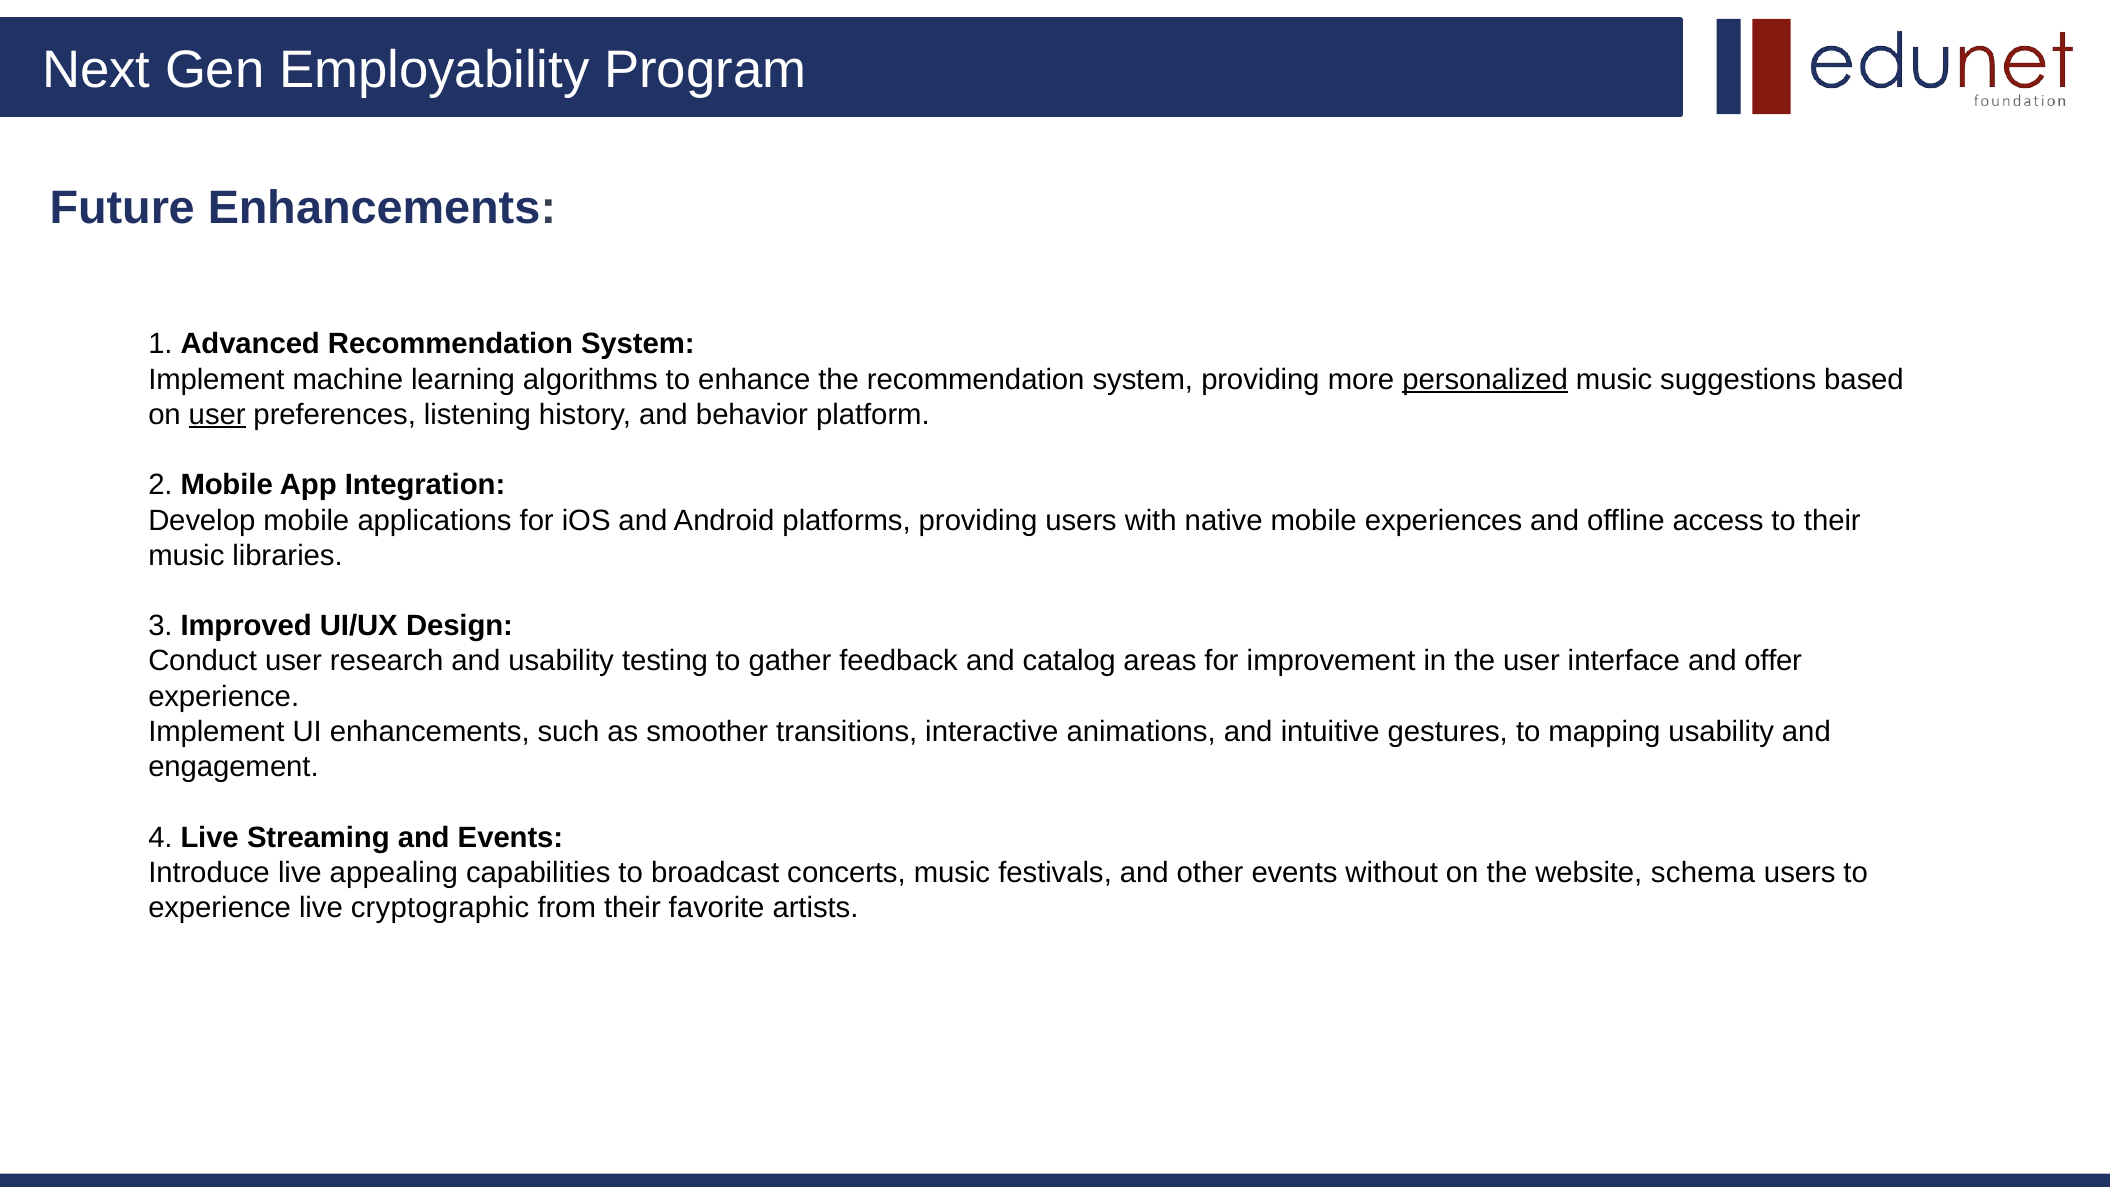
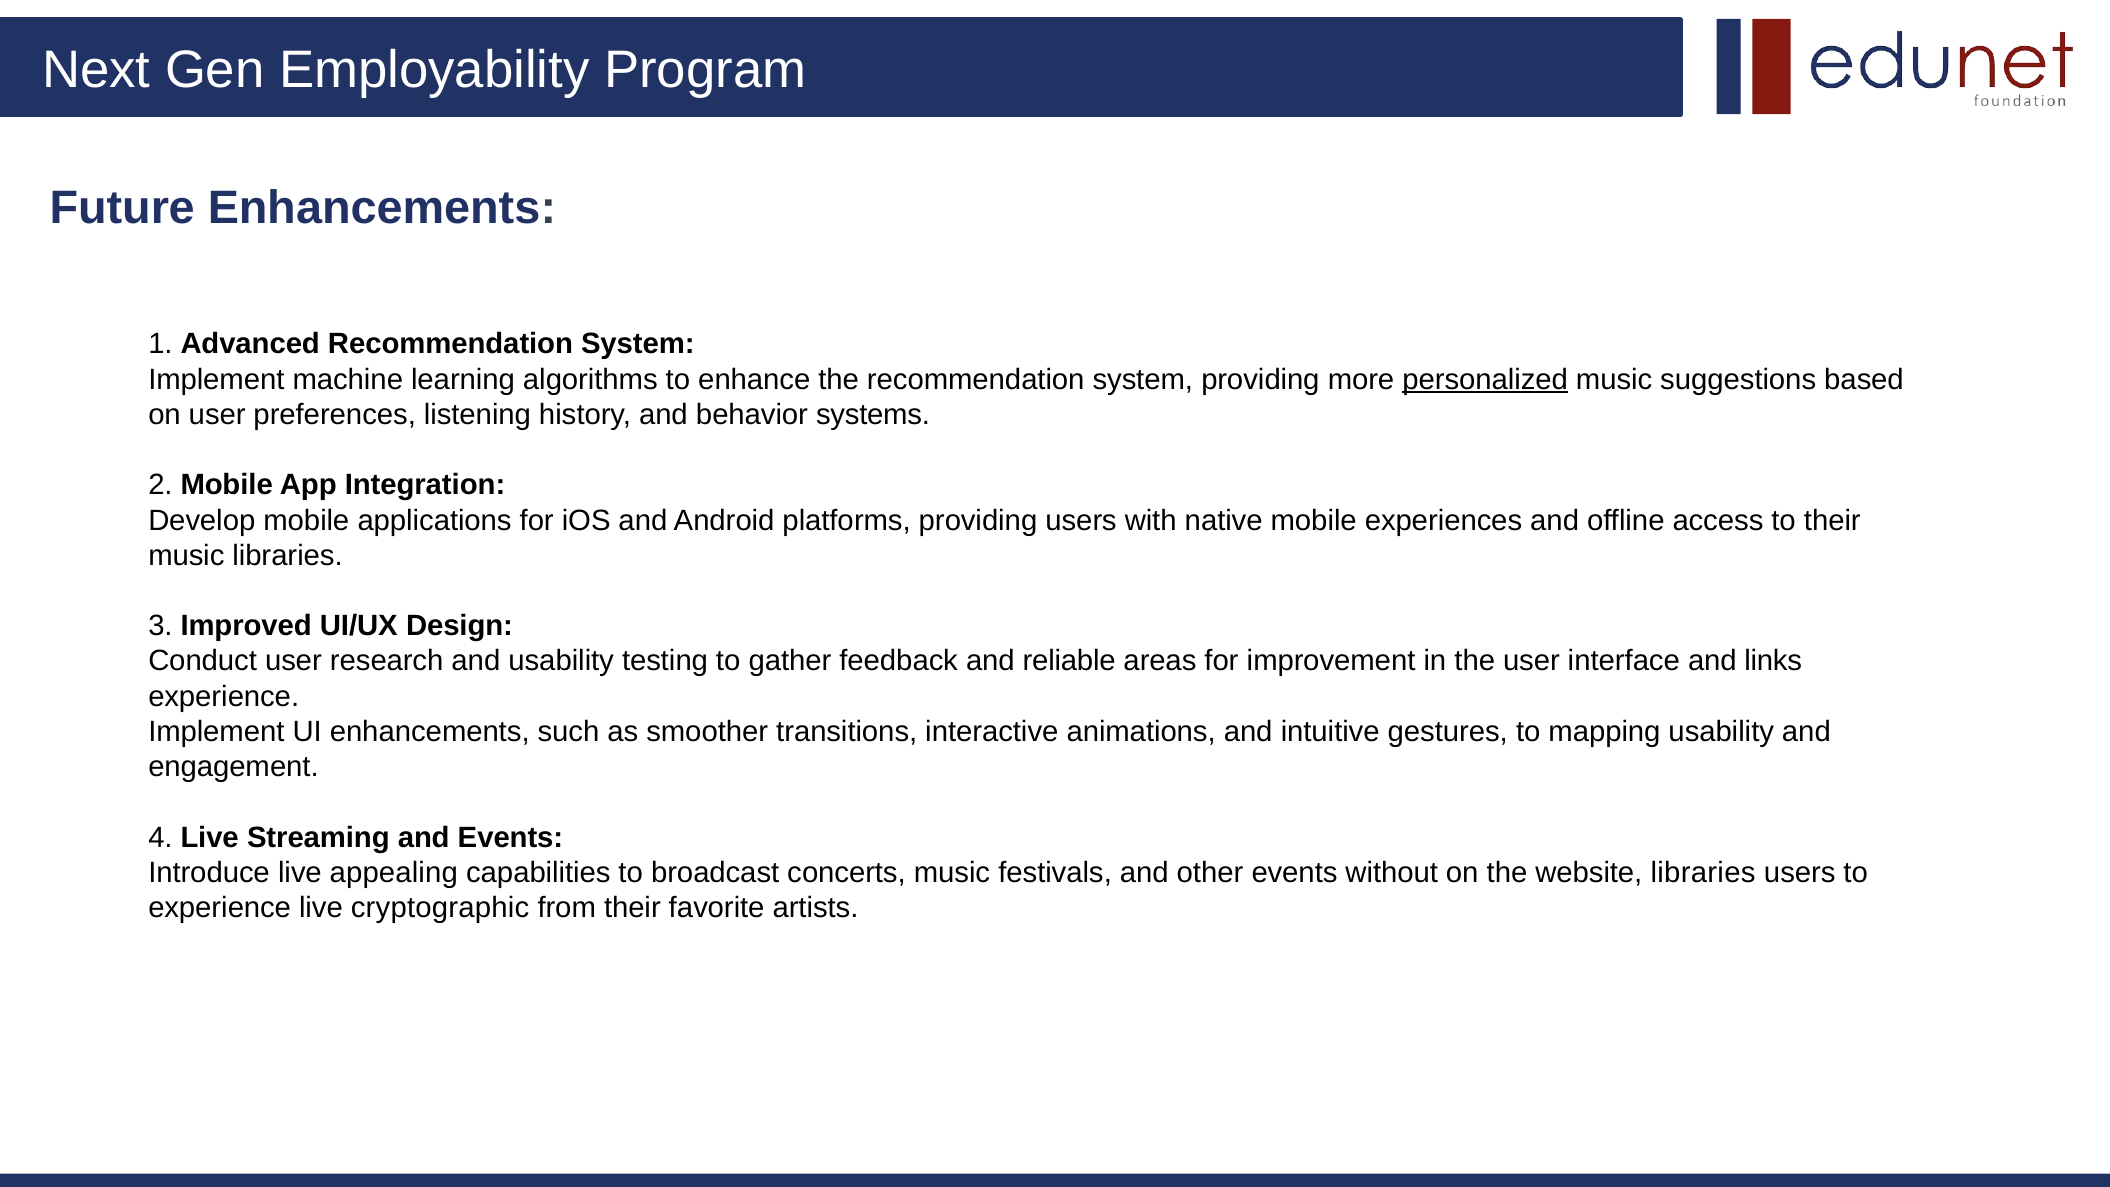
user at (217, 415) underline: present -> none
platform: platform -> systems
catalog: catalog -> reliable
offer: offer -> links
website schema: schema -> libraries
